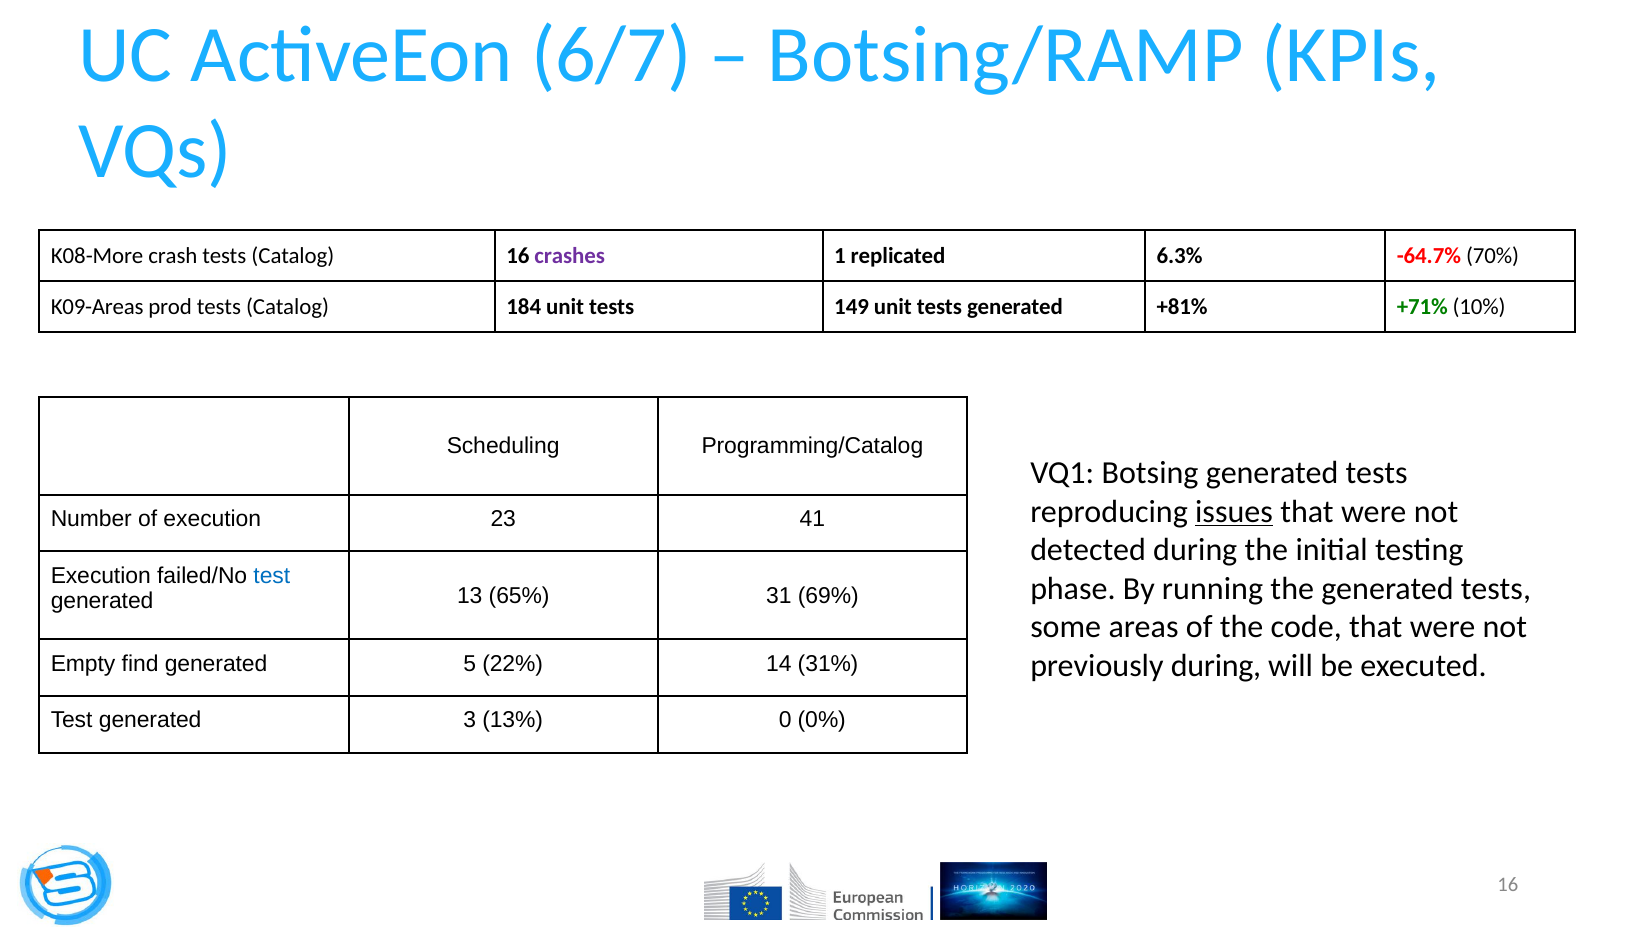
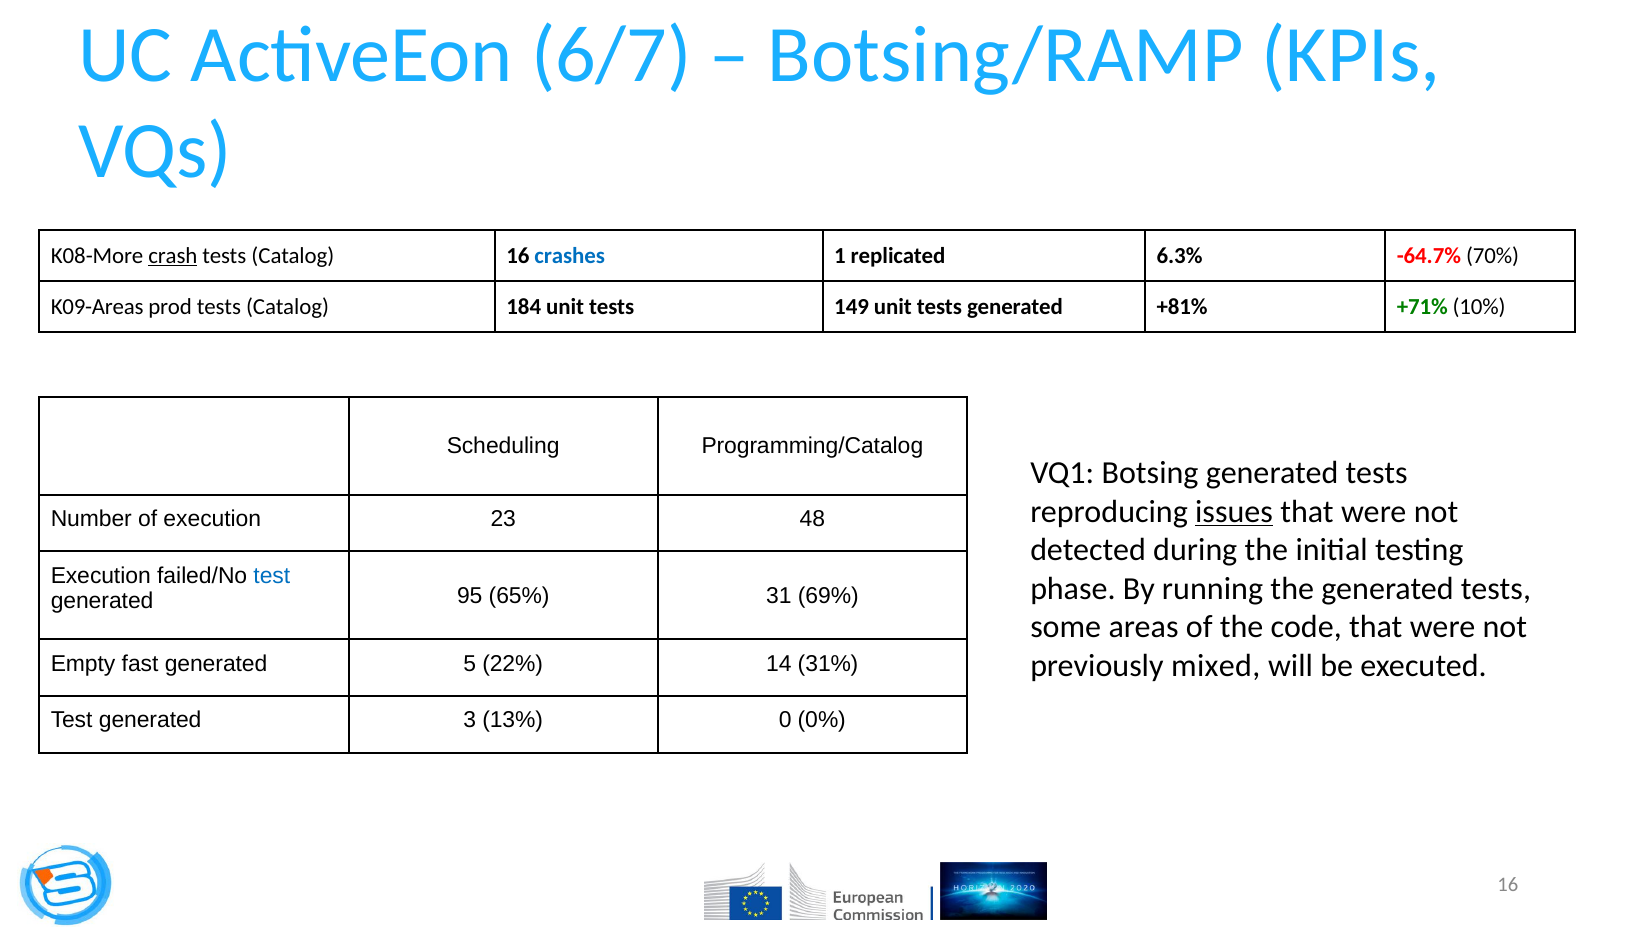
crash underline: none -> present
crashes colour: purple -> blue
41: 41 -> 48
13: 13 -> 95
previously during: during -> mixed
find: find -> fast
